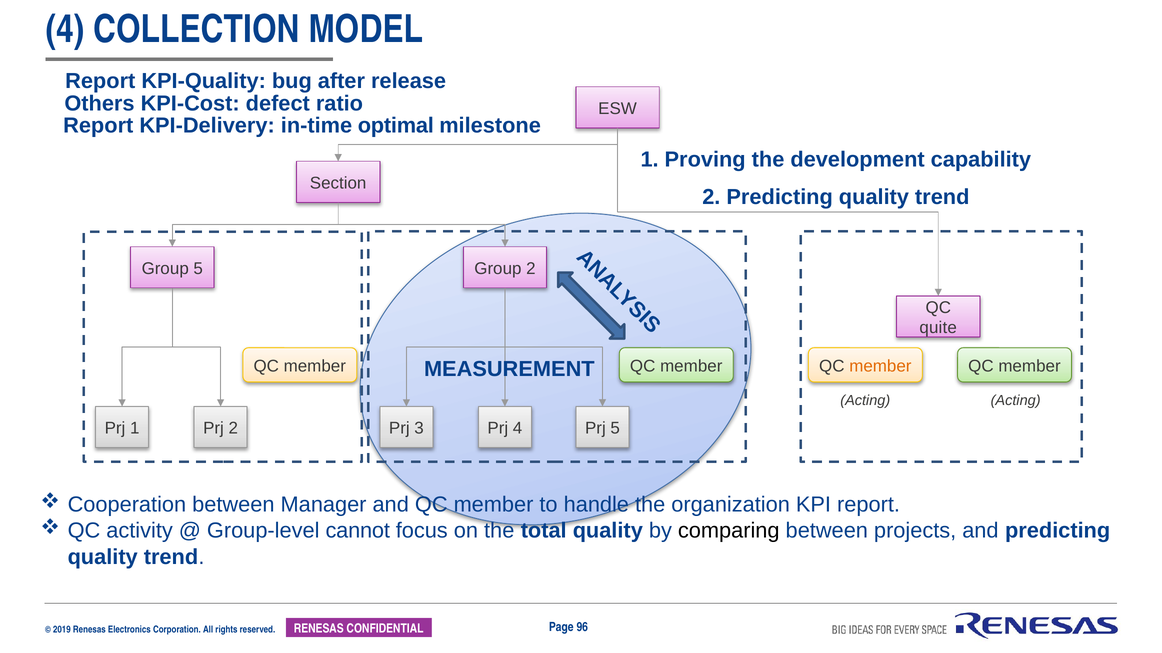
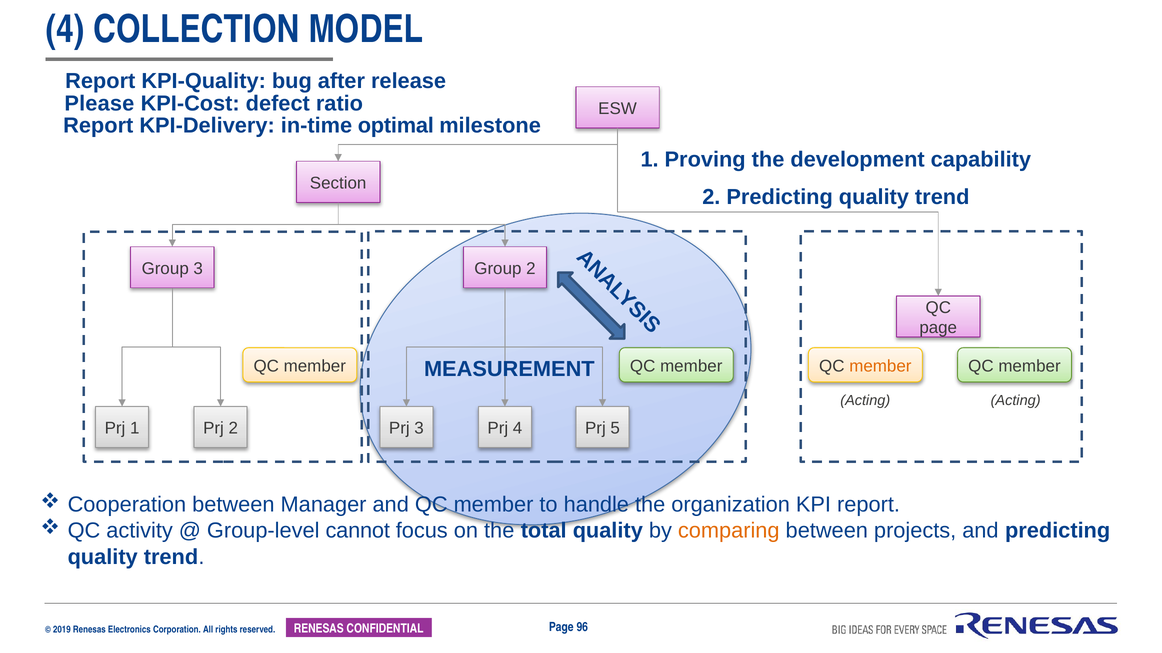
Others: Others -> Please
Group 5: 5 -> 3
quite at (938, 328): quite -> page
comparing colour: black -> orange
